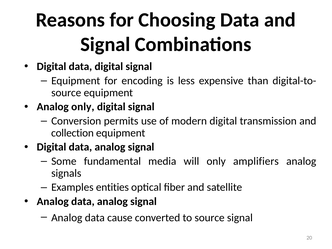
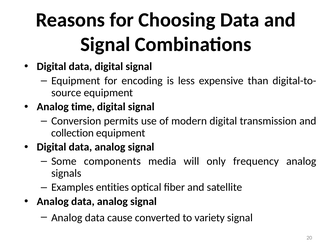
Analog only: only -> time
fundamental: fundamental -> components
amplifiers: amplifiers -> frequency
to source: source -> variety
